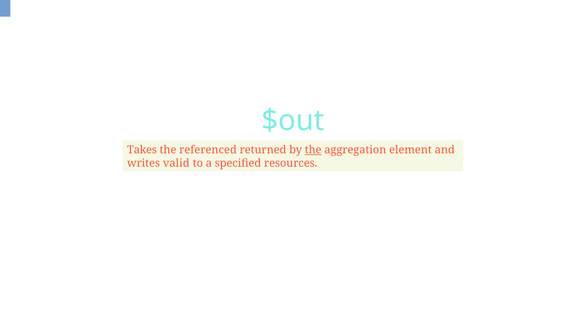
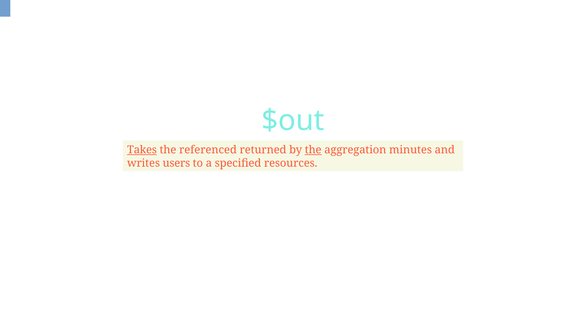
Takes underline: none -> present
element: element -> minutes
valid: valid -> users
